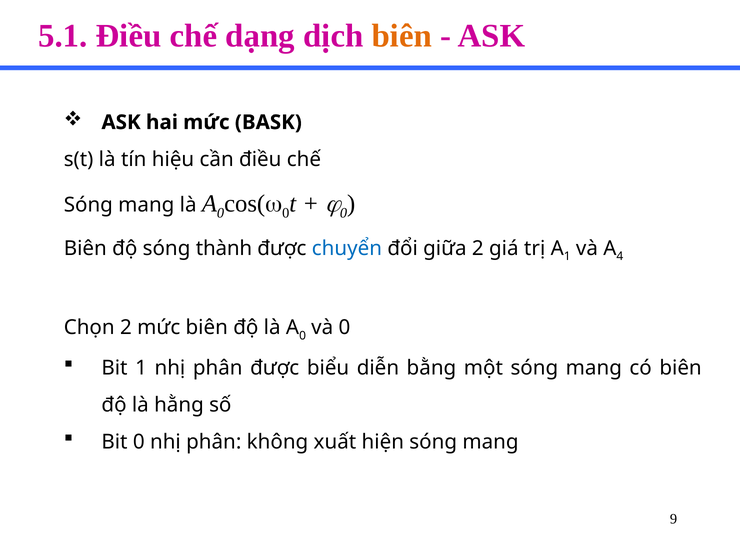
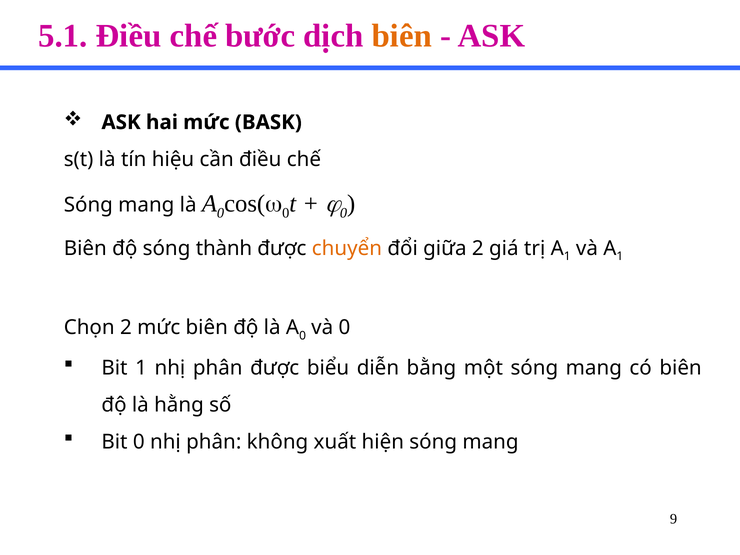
dạng: dạng -> bước
chuyển colour: blue -> orange
4 at (620, 257): 4 -> 1
